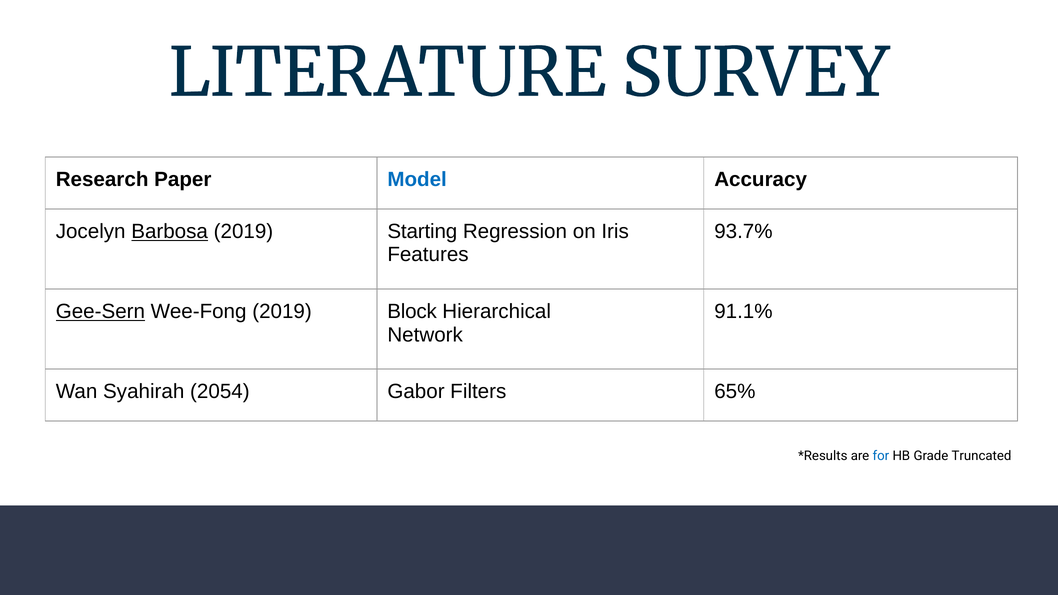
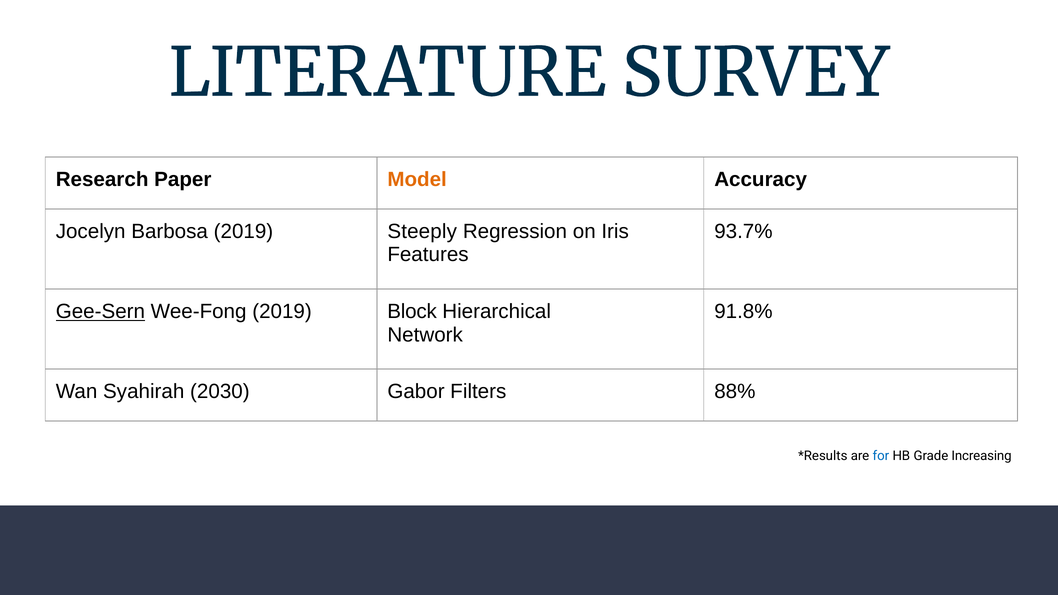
Model colour: blue -> orange
Barbosa underline: present -> none
Starting: Starting -> Steeply
91.1%: 91.1% -> 91.8%
2054: 2054 -> 2030
65%: 65% -> 88%
Truncated: Truncated -> Increasing
